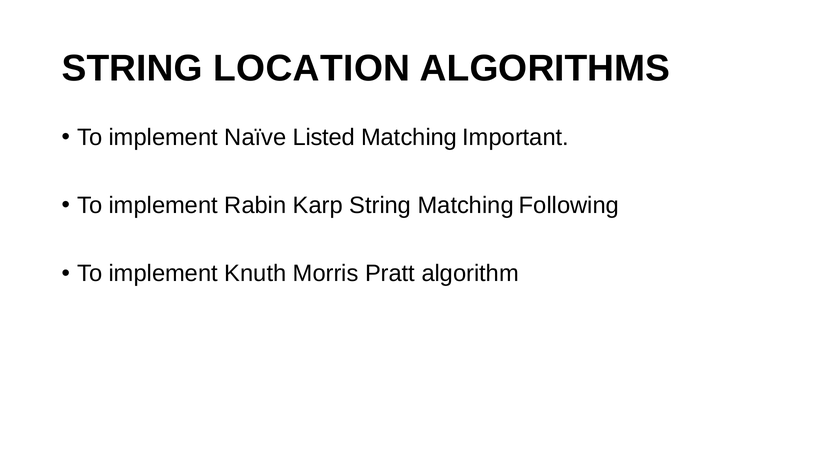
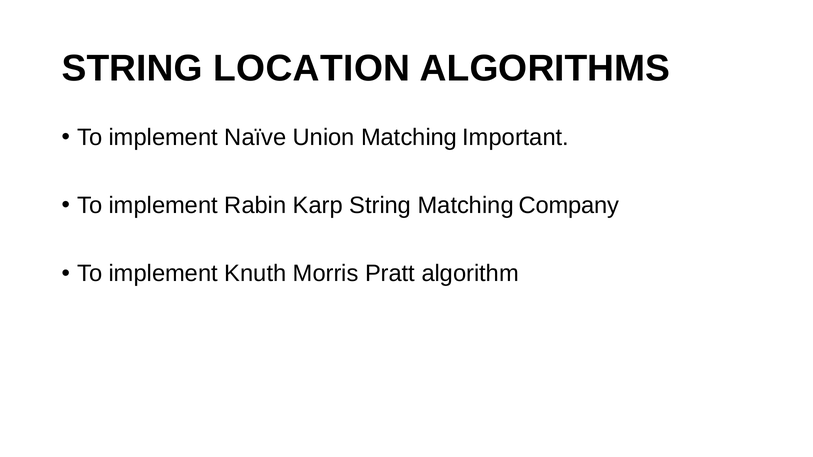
Listed: Listed -> Union
Following: Following -> Company
